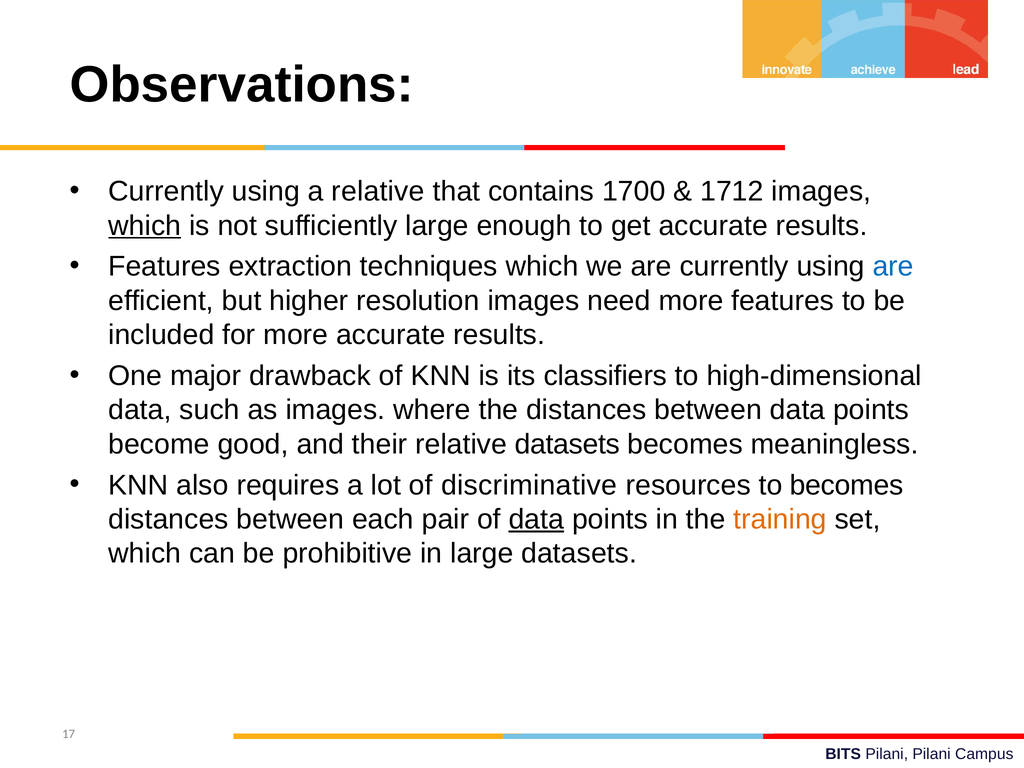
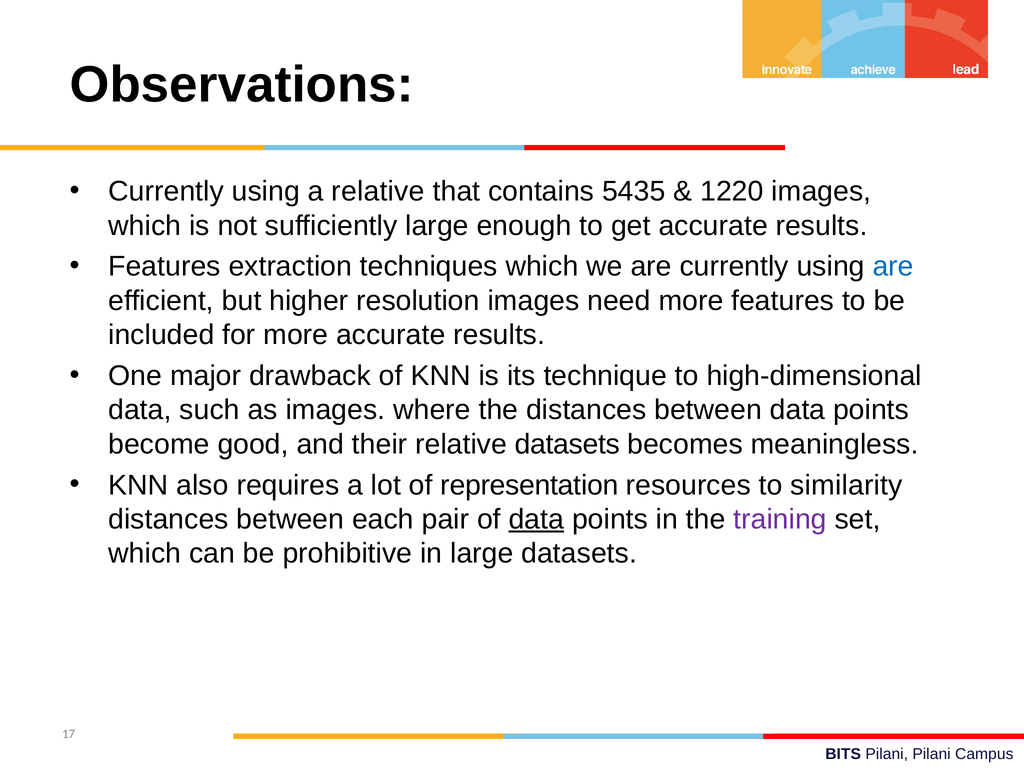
1700: 1700 -> 5435
1712: 1712 -> 1220
which at (145, 226) underline: present -> none
classifiers: classifiers -> technique
discriminative: discriminative -> representation
to becomes: becomes -> similarity
training colour: orange -> purple
